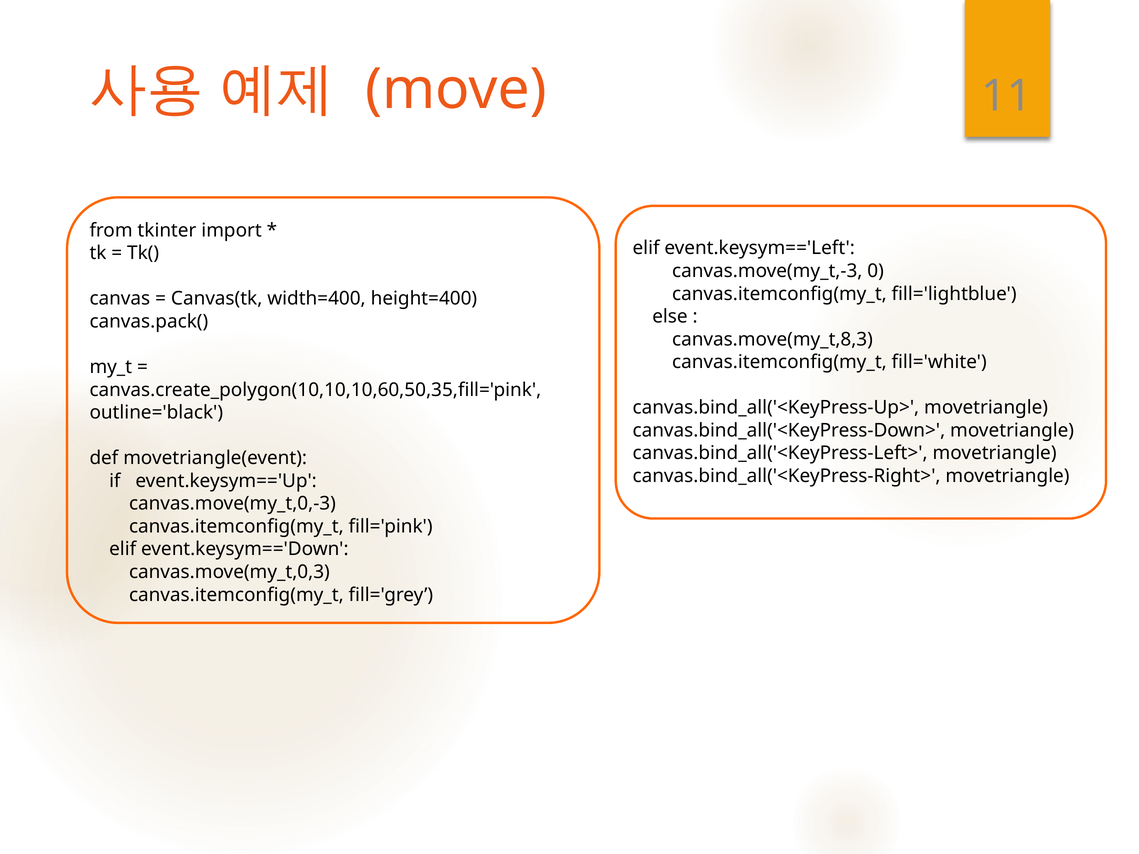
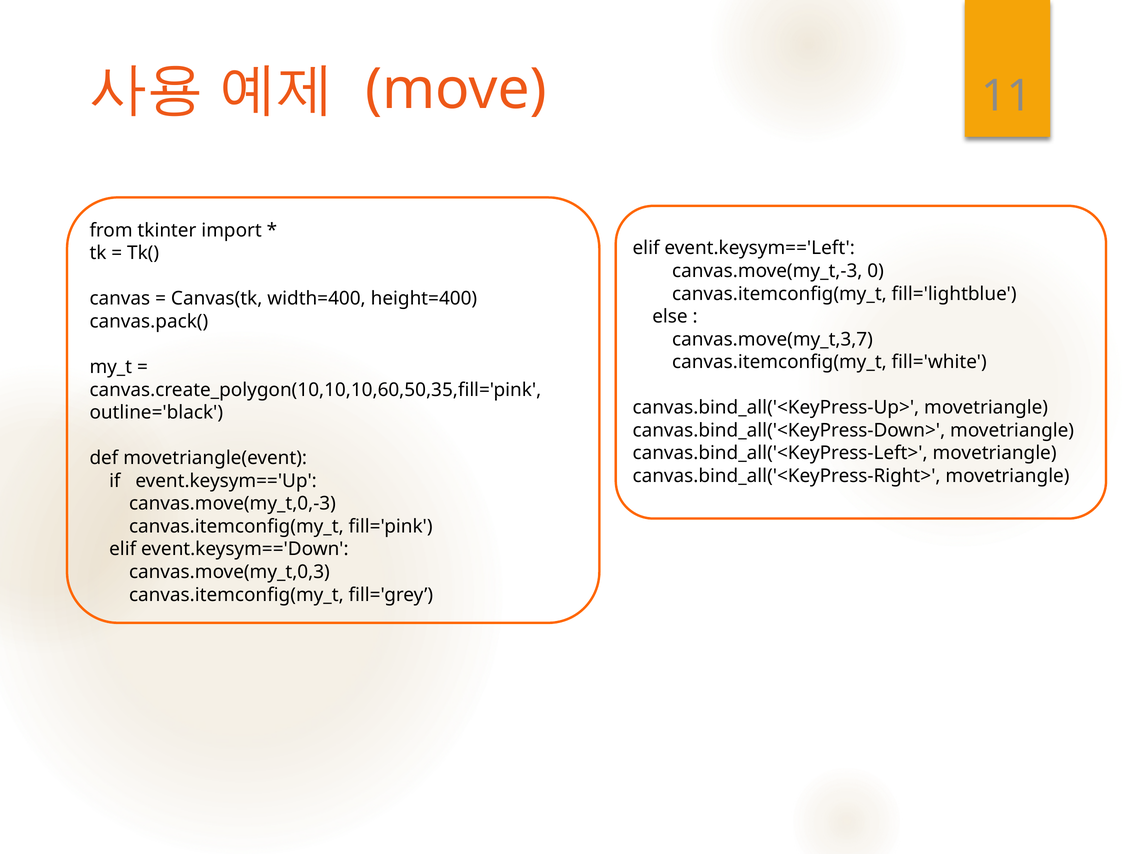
canvas.move(my_t,8,3: canvas.move(my_t,8,3 -> canvas.move(my_t,3,7
